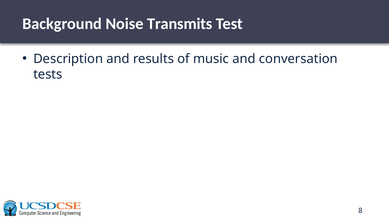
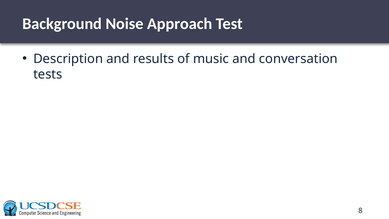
Transmits: Transmits -> Approach
